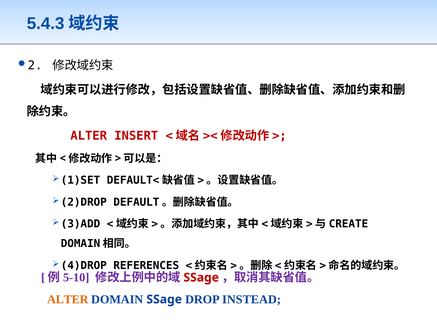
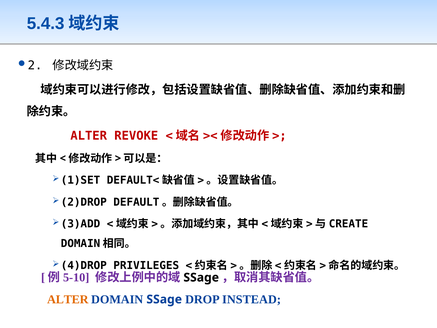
INSERT: INSERT -> REVOKE
REFERENCES: REFERENCES -> PRIVILEGES
SSage at (201, 277) colour: red -> black
